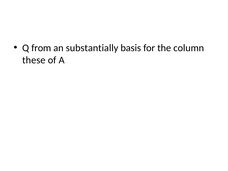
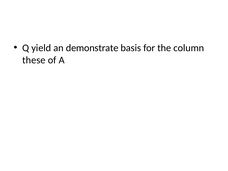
from: from -> yield
substantially: substantially -> demonstrate
